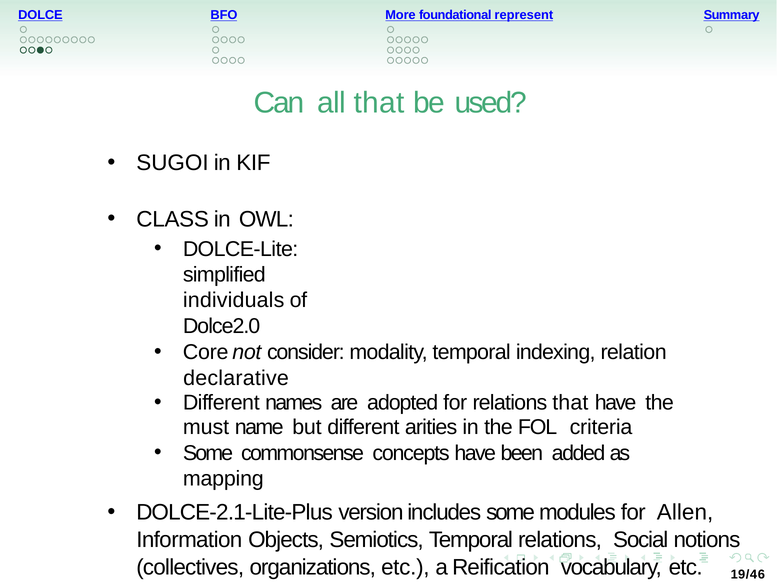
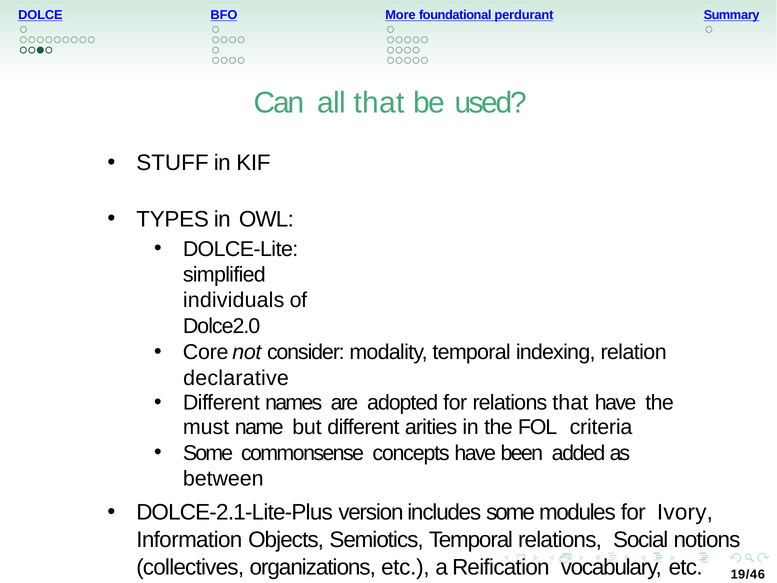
represent: represent -> perdurant
SUGOI: SUGOI -> STUFF
CLASS: CLASS -> TYPES
mapping: mapping -> between
Allen: Allen -> Ivory
